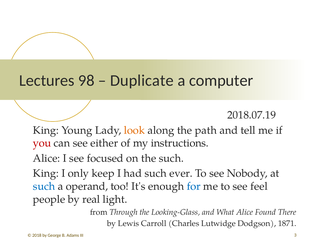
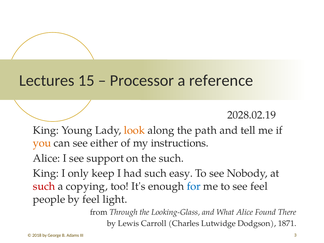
98: 98 -> 15
Duplicate: Duplicate -> Processor
computer: computer -> reference
2018.07.19: 2018.07.19 -> 2028.02.19
you colour: red -> orange
focused: focused -> support
ever: ever -> easy
such at (44, 186) colour: blue -> red
operand: operand -> copying
by real: real -> feel
